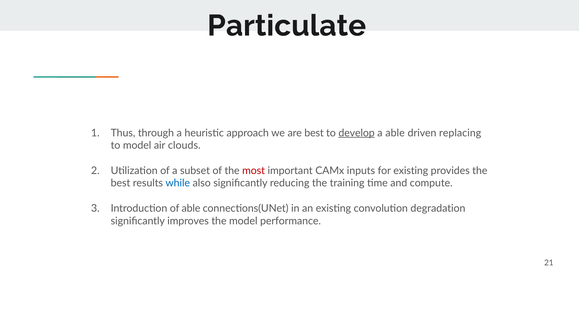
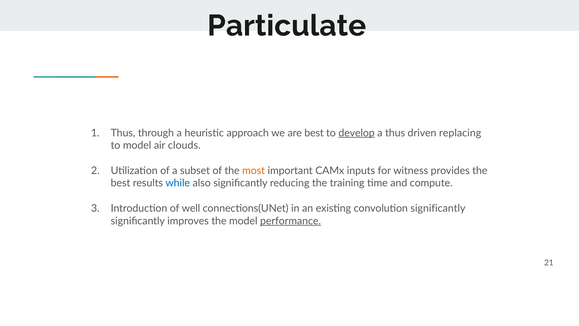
a able: able -> thus
most colour: red -> orange
for existing: existing -> witness
of able: able -> well
convolution degradation: degradation -> significantly
performance underline: none -> present
